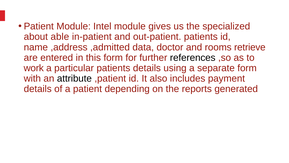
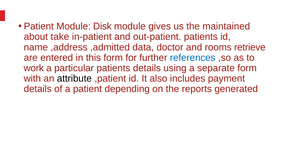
Intel: Intel -> Disk
specialized: specialized -> maintained
able: able -> take
references colour: black -> blue
